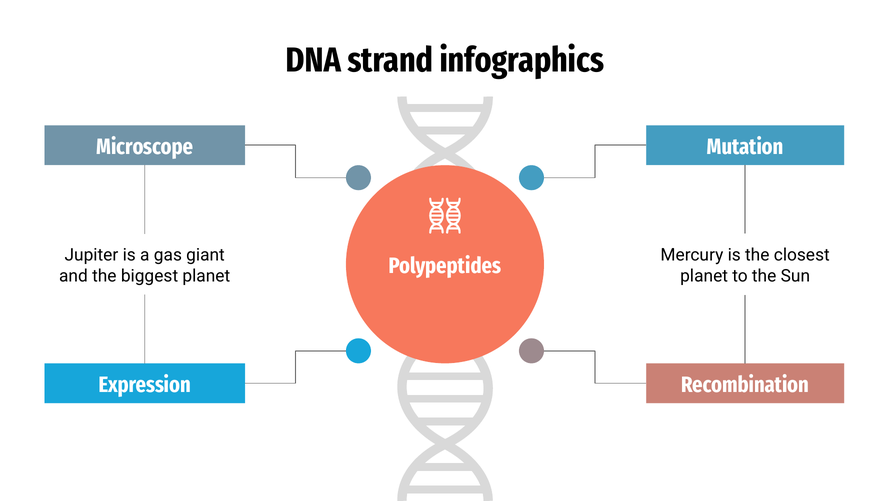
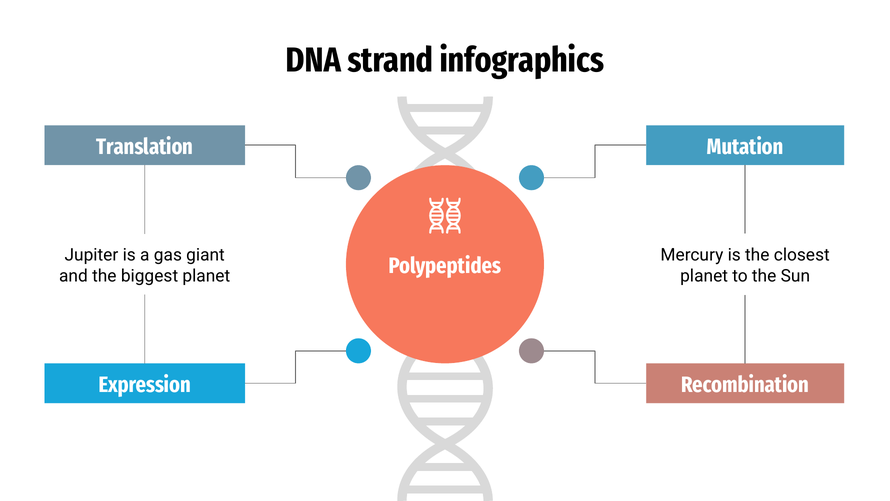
Microscope: Microscope -> Translation
